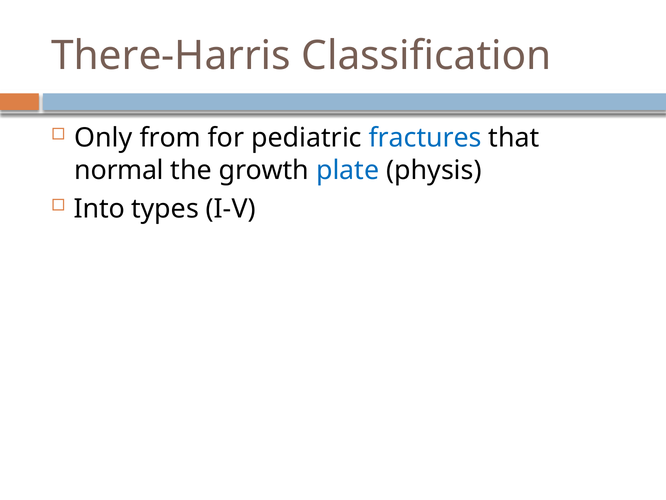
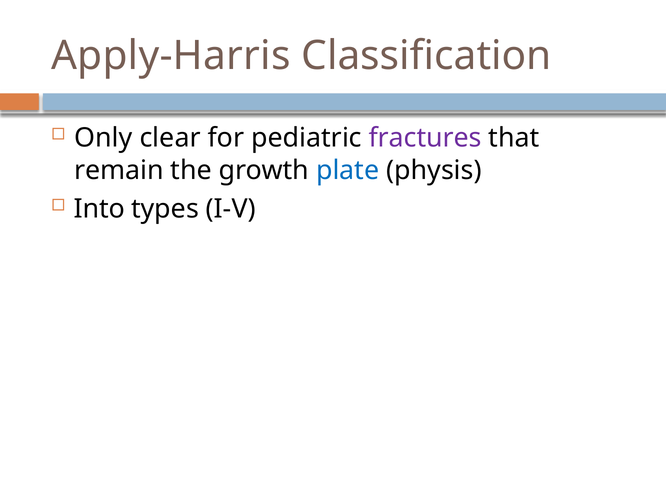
There-Harris: There-Harris -> Apply-Harris
from: from -> clear
fractures colour: blue -> purple
normal: normal -> remain
